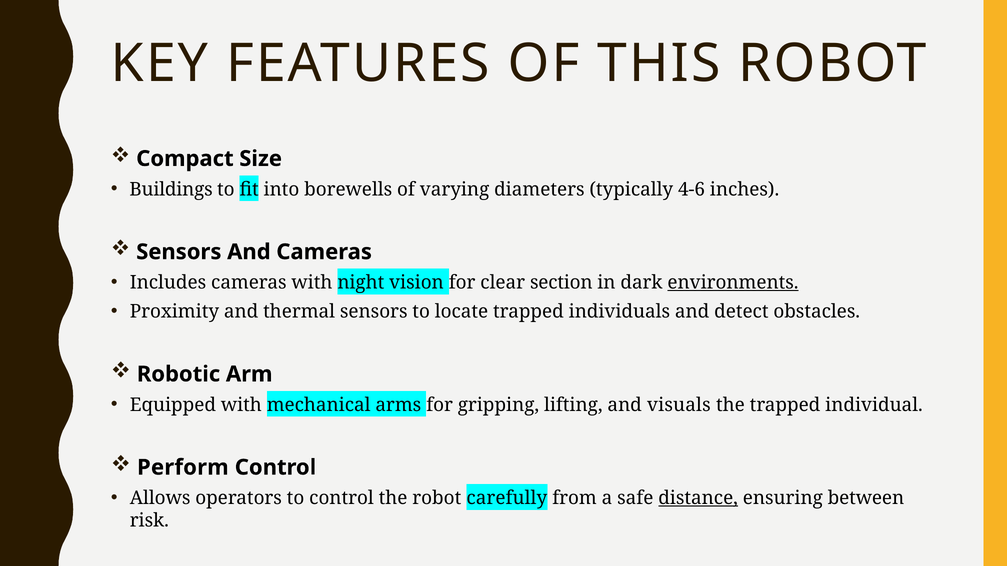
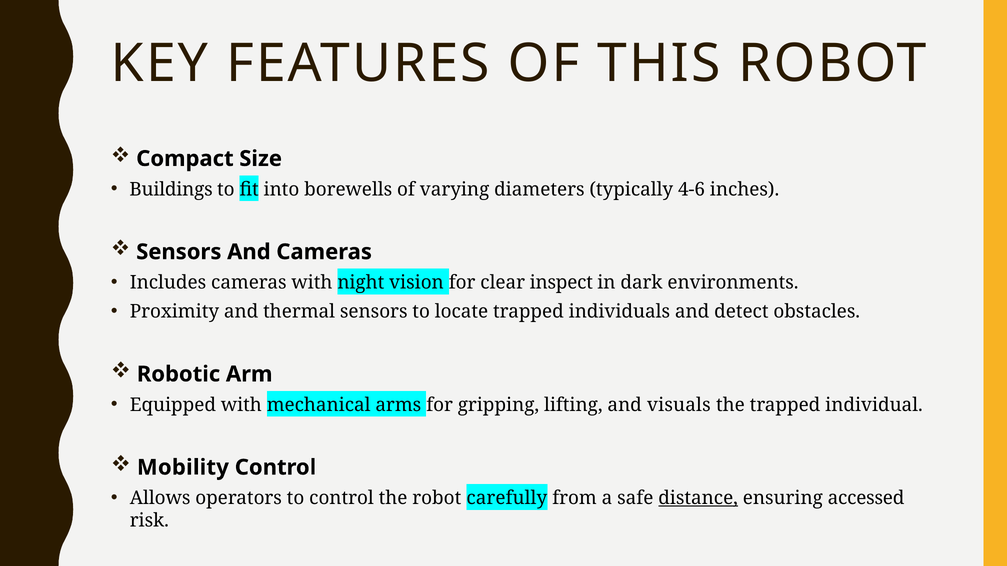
section: section -> inspect
environments underline: present -> none
Perform: Perform -> Mobility
between: between -> accessed
